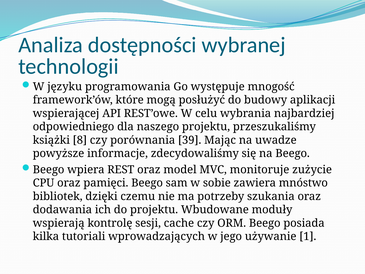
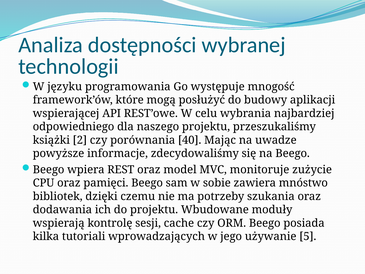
8: 8 -> 2
39: 39 -> 40
1: 1 -> 5
